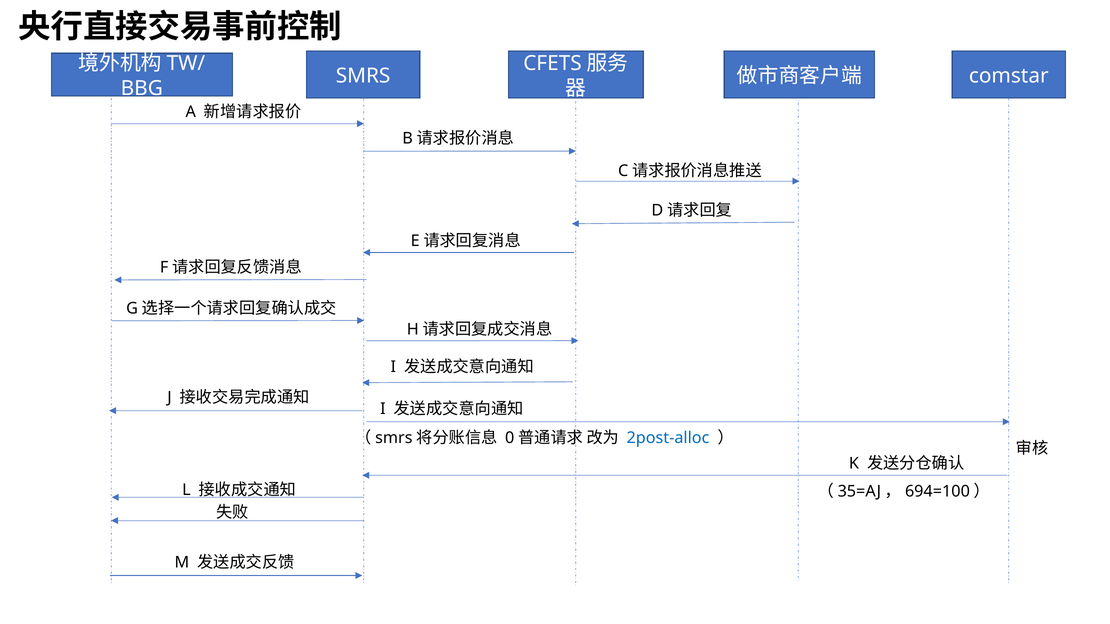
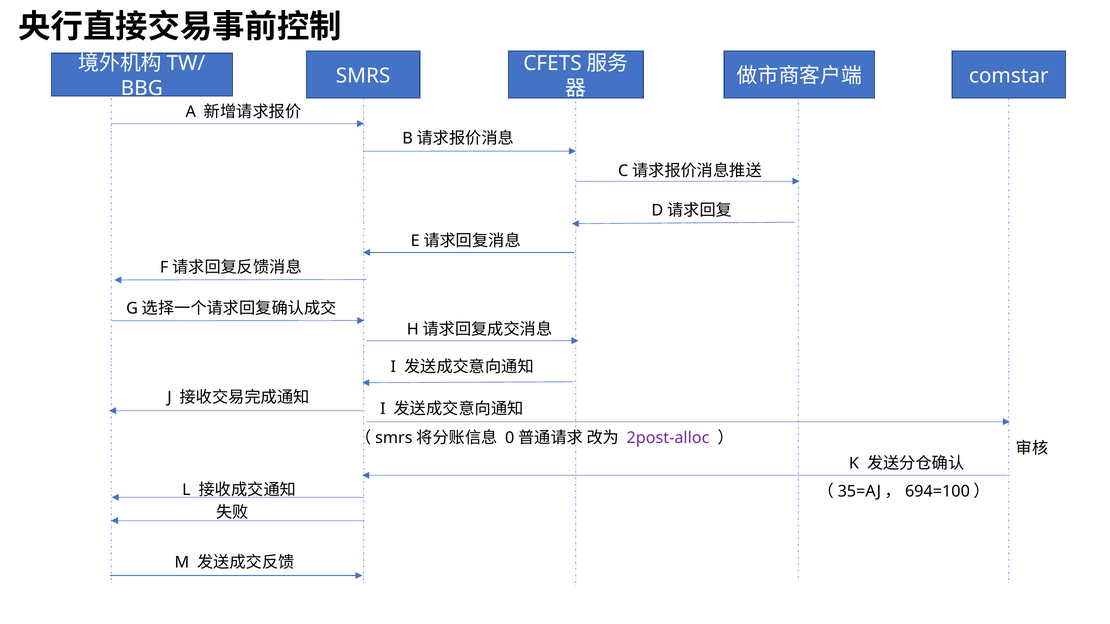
2post-alloc colour: blue -> purple
